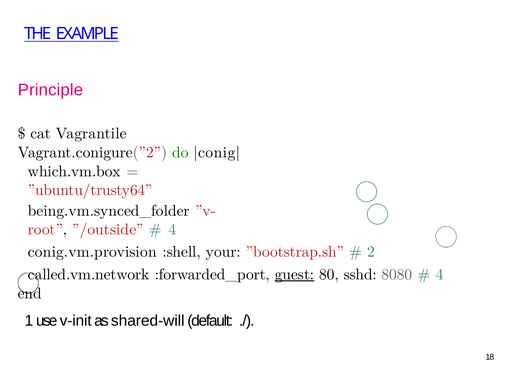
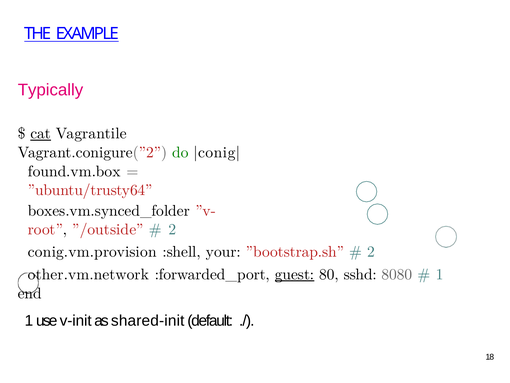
Principle: Principle -> Typically
cat underline: none -> present
which.vm.box: which.vm.box -> found.vm.box
being.vm.synced_folder: being.vm.synced_folder -> boxes.vm.synced_folder
4 at (172, 229): 4 -> 2
called.vm.network: called.vm.network -> other.vm.network
4 at (440, 274): 4 -> 1
shared-will: shared-will -> shared-init
